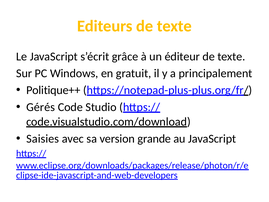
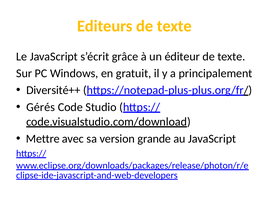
Politique++: Politique++ -> Diversité++
Saisies: Saisies -> Mettre
